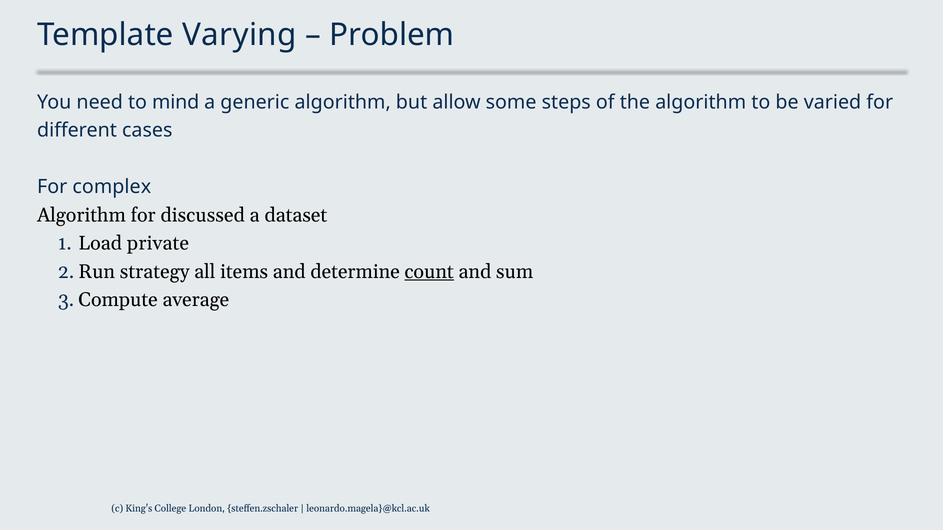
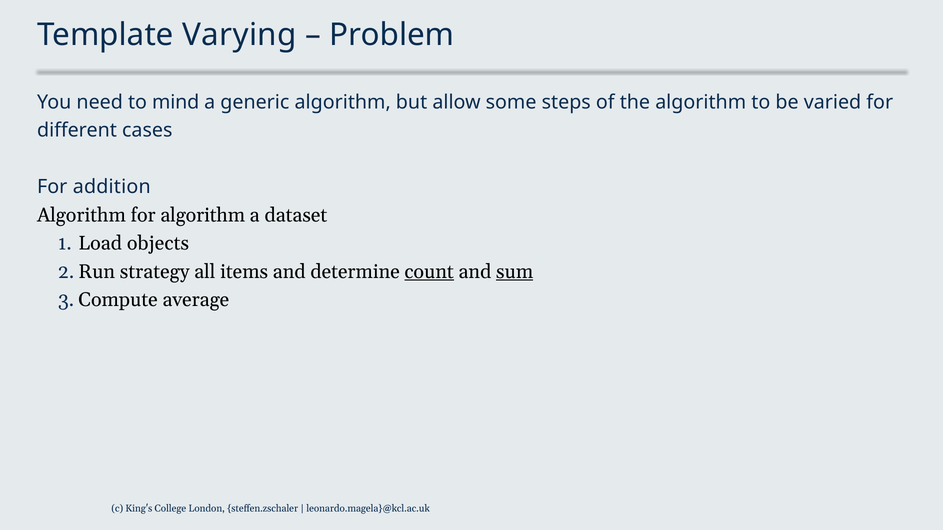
complex: complex -> addition
for discussed: discussed -> algorithm
private: private -> objects
sum underline: none -> present
